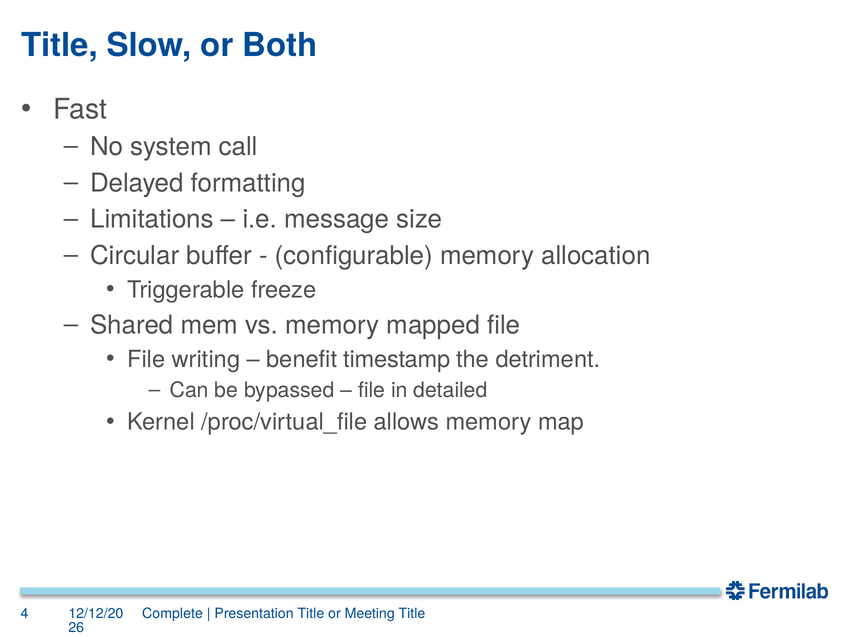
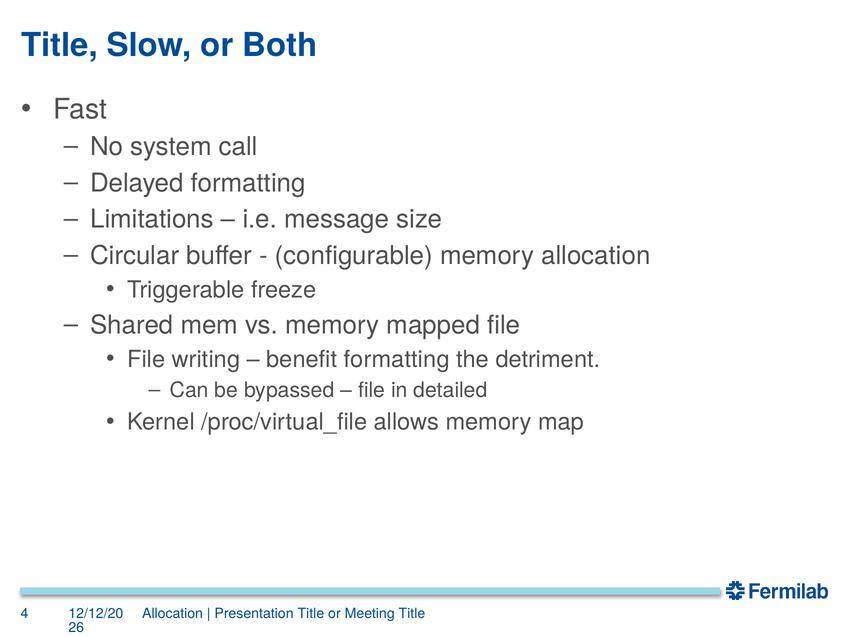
benefit timestamp: timestamp -> formatting
Complete at (173, 613): Complete -> Allocation
